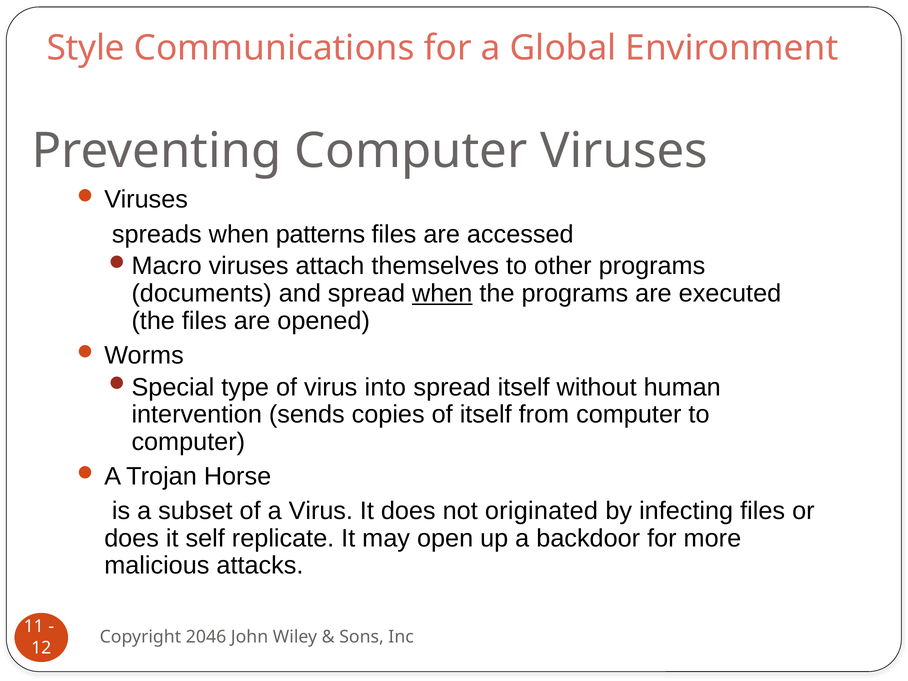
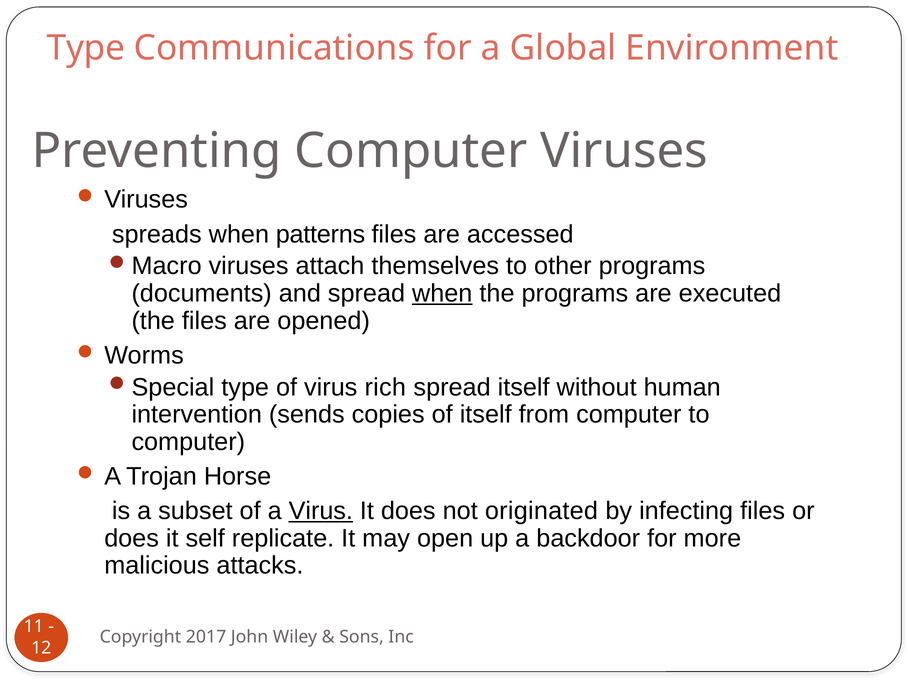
Style at (86, 48): Style -> Type
into: into -> rich
Virus at (321, 511) underline: none -> present
2046: 2046 -> 2017
